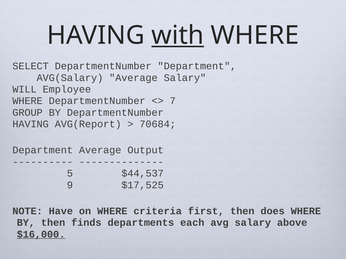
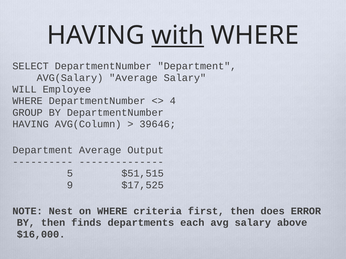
7: 7 -> 4
AVG(Report: AVG(Report -> AVG(Column
70684: 70684 -> 39646
$44,537: $44,537 -> $51,515
Have: Have -> Nest
does WHERE: WHERE -> ERROR
$16,000 underline: present -> none
